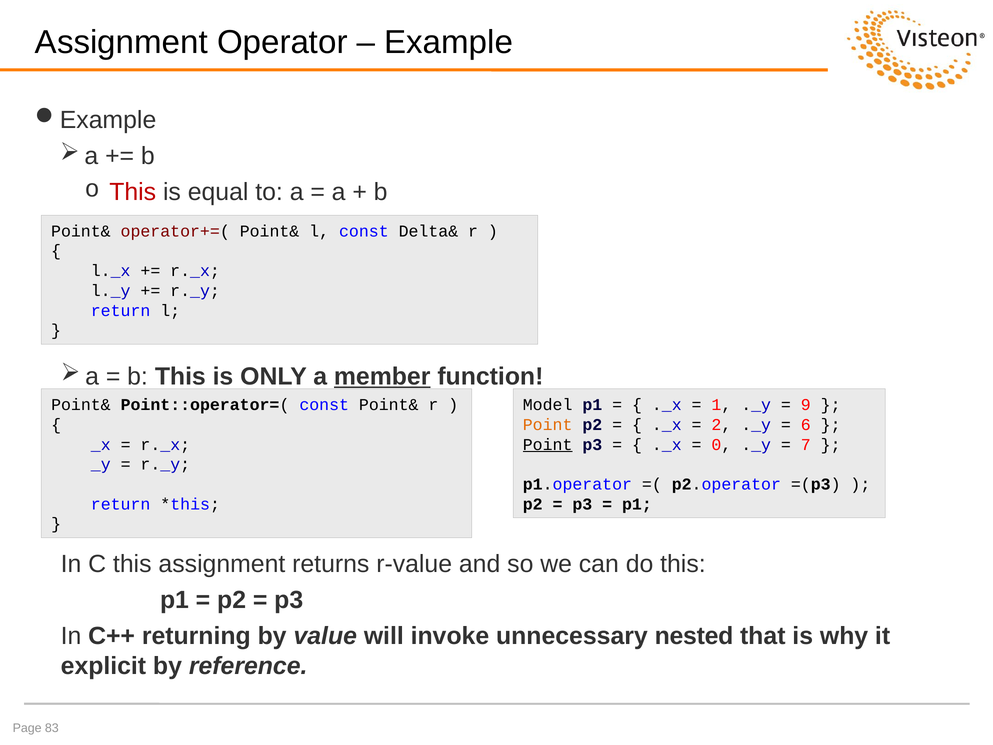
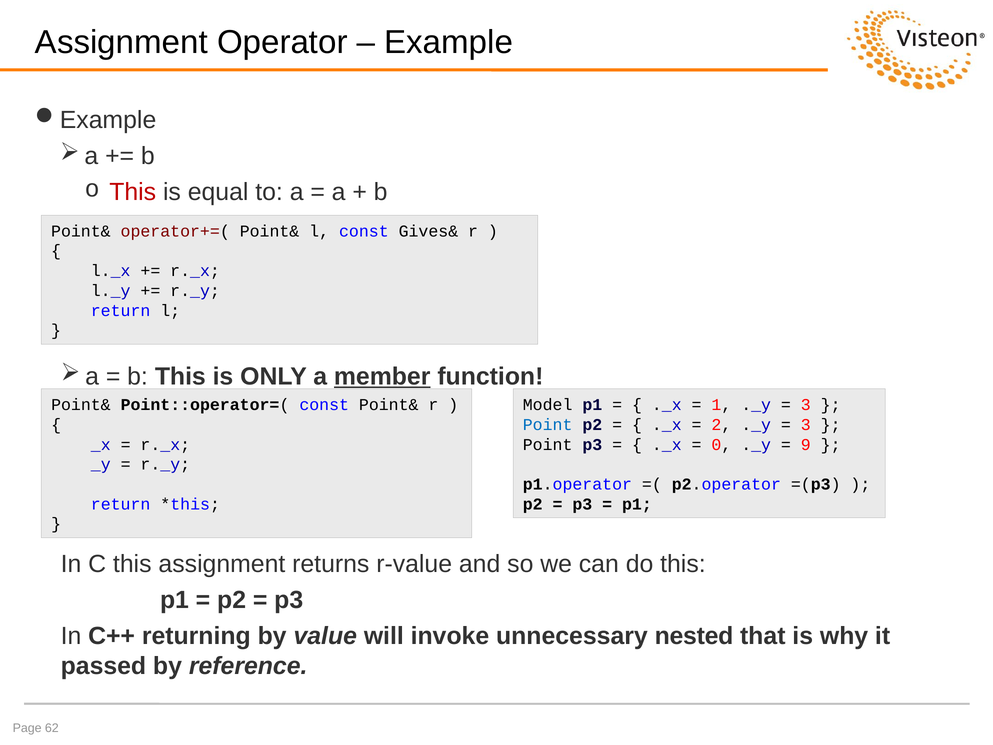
Delta&: Delta& -> Gives&
9 at (806, 405): 9 -> 3
Point at (548, 425) colour: orange -> blue
6 at (806, 425): 6 -> 3
Point at (548, 444) underline: present -> none
7: 7 -> 9
explicit: explicit -> passed
83: 83 -> 62
